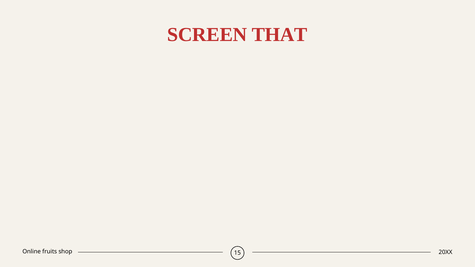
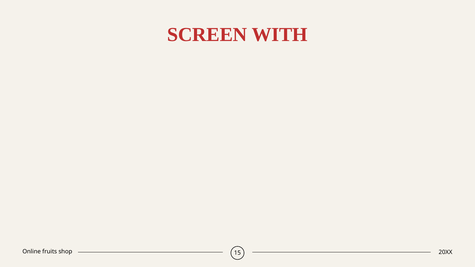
THAT: THAT -> WITH
